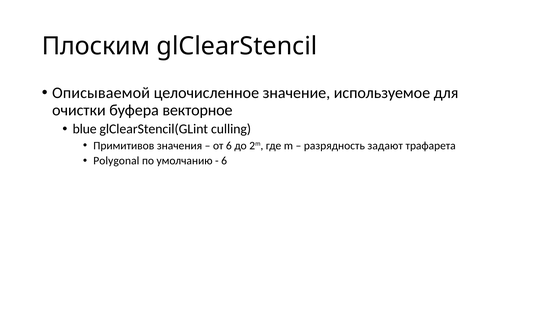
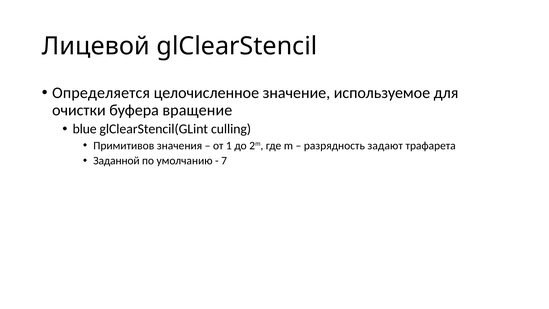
Плоским: Плоским -> Лицевой
Описываемой: Описываемой -> Определяется
векторное: векторное -> вращение
от 6: 6 -> 1
Polygonal: Polygonal -> Заданной
6 at (224, 161): 6 -> 7
